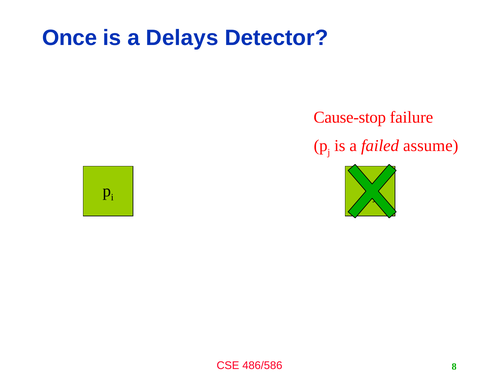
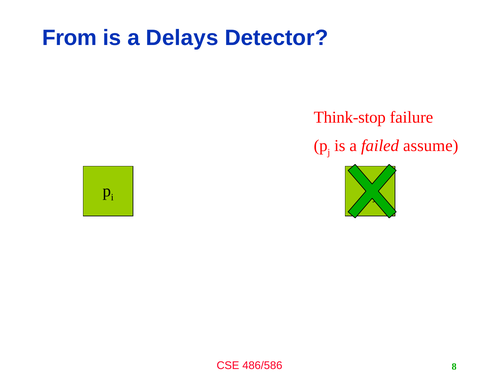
Once: Once -> From
Cause-stop: Cause-stop -> Think-stop
